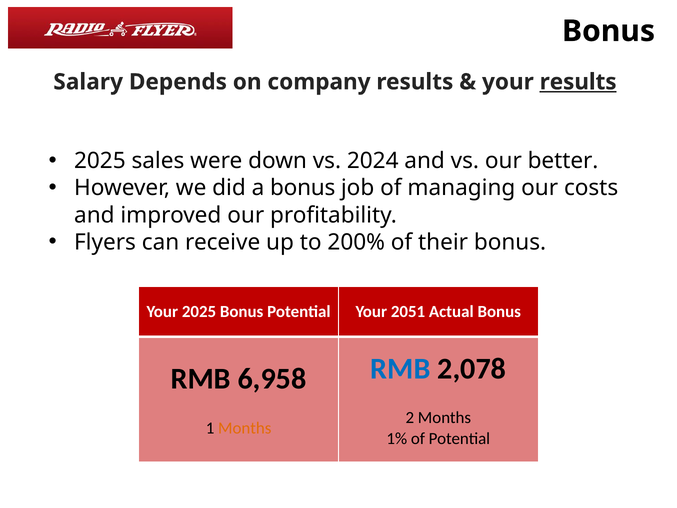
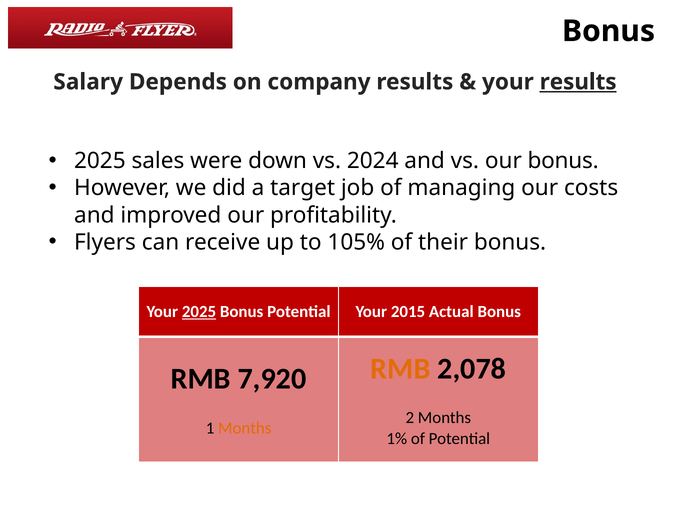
our better: better -> bonus
a bonus: bonus -> target
200%: 200% -> 105%
2025 at (199, 312) underline: none -> present
2051: 2051 -> 2015
RMB at (401, 368) colour: blue -> orange
6,958: 6,958 -> 7,920
